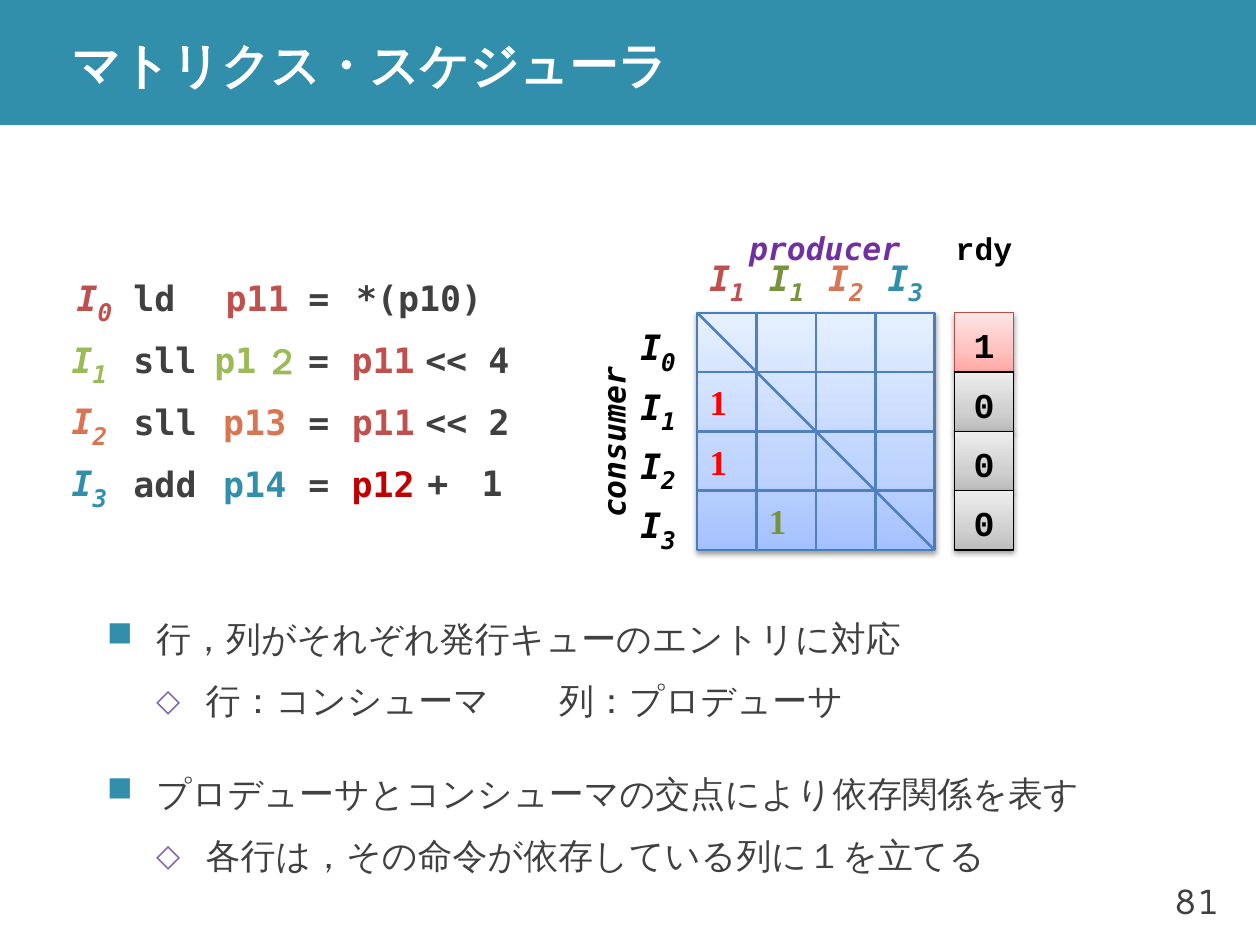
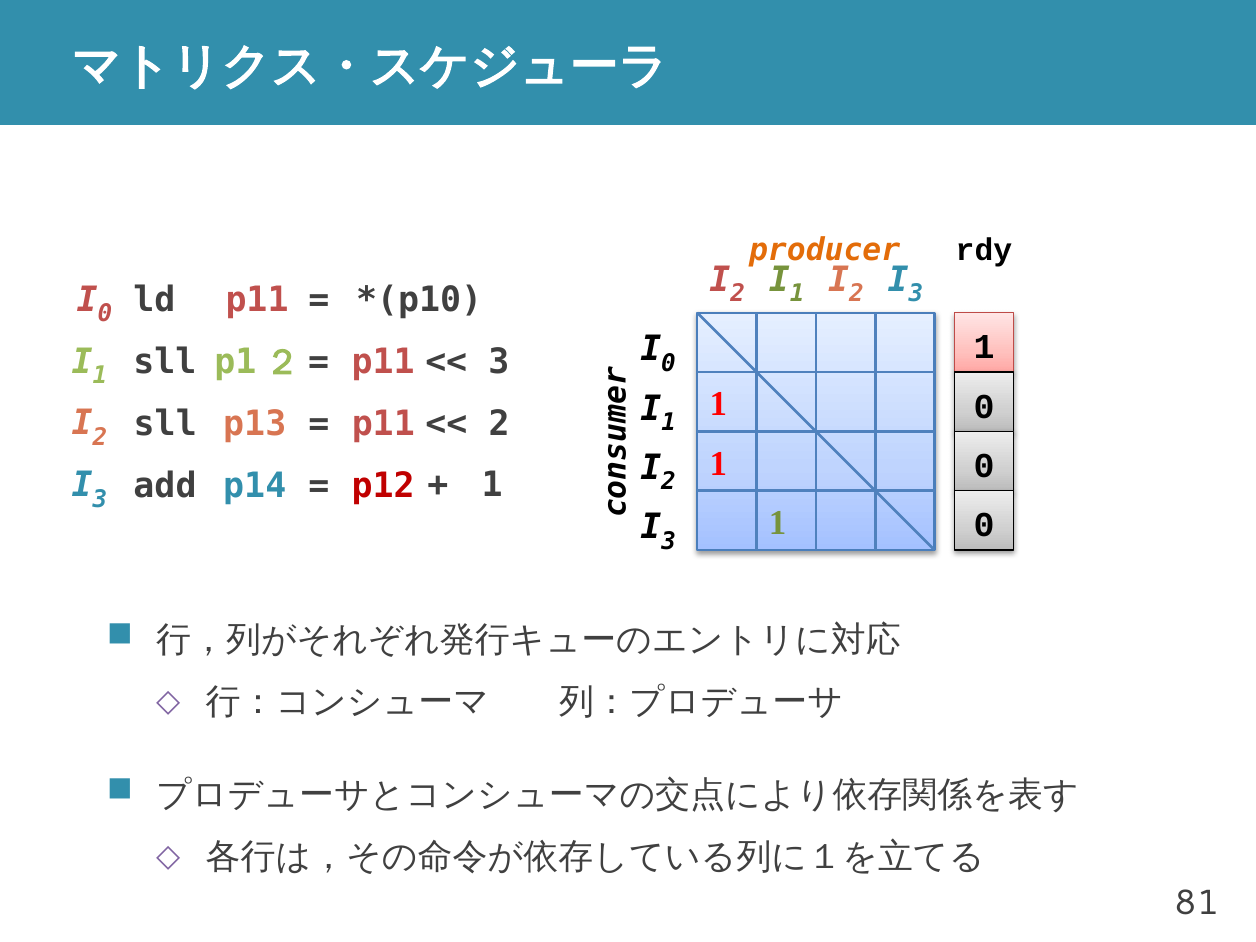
producer colour: purple -> orange
1 at (738, 294): 1 -> 2
4 at (499, 362): 4 -> 3
